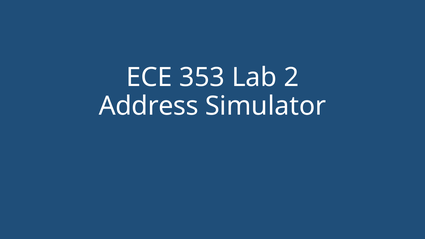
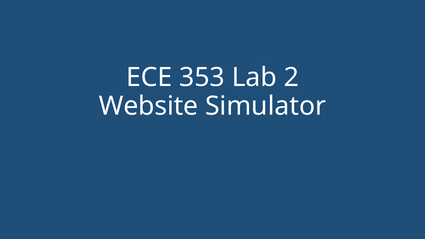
Address: Address -> Website
